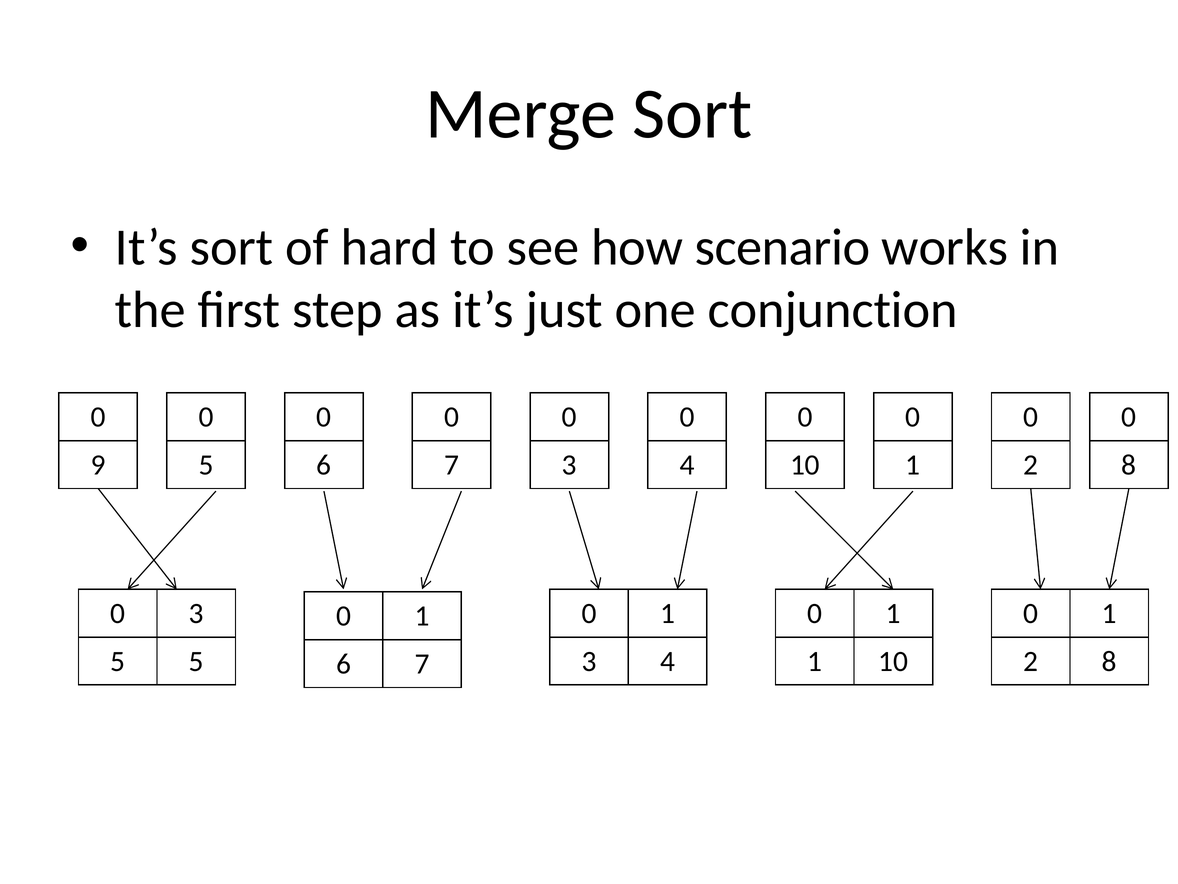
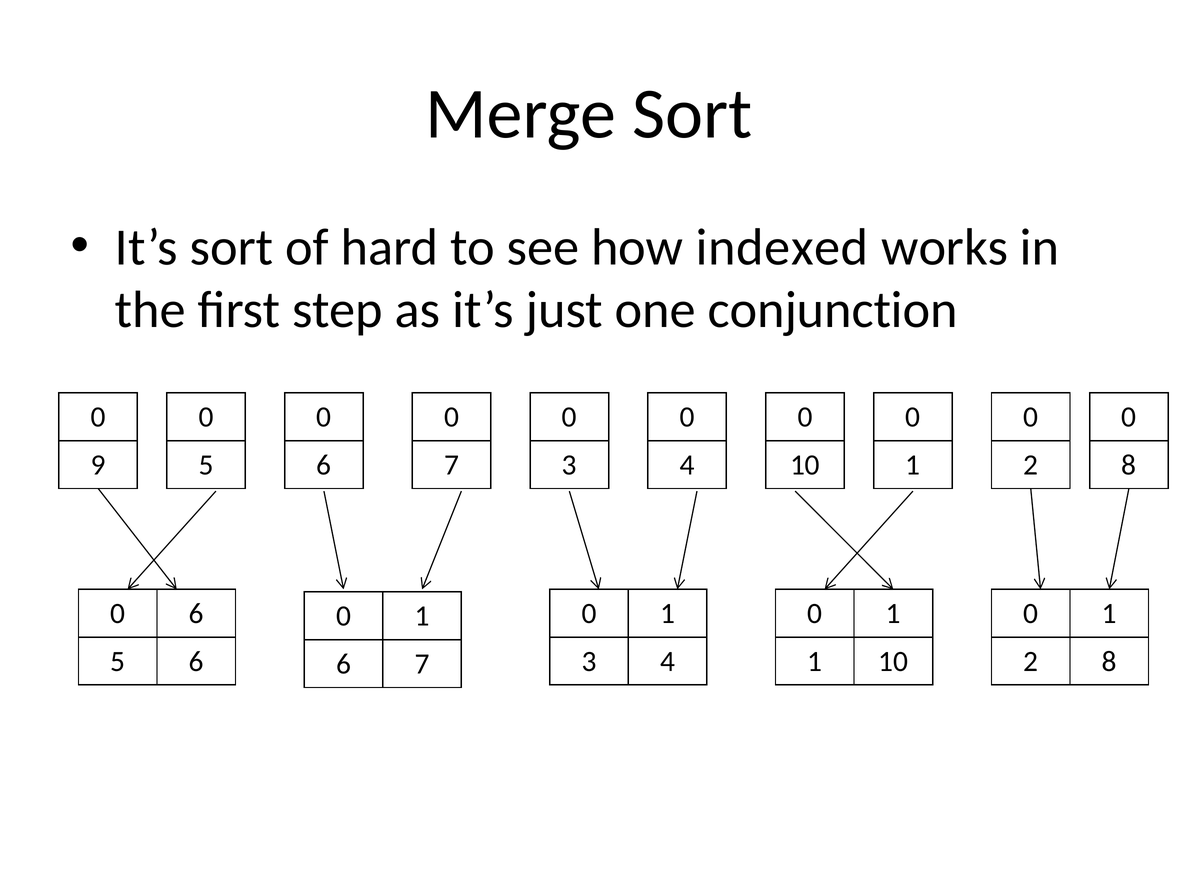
scenario: scenario -> indexed
3 at (196, 613): 3 -> 6
5 5: 5 -> 6
